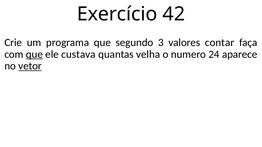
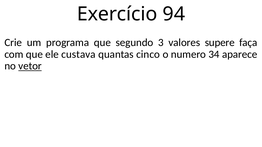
42: 42 -> 94
contar: contar -> supere
que at (34, 54) underline: present -> none
velha: velha -> cinco
24: 24 -> 34
